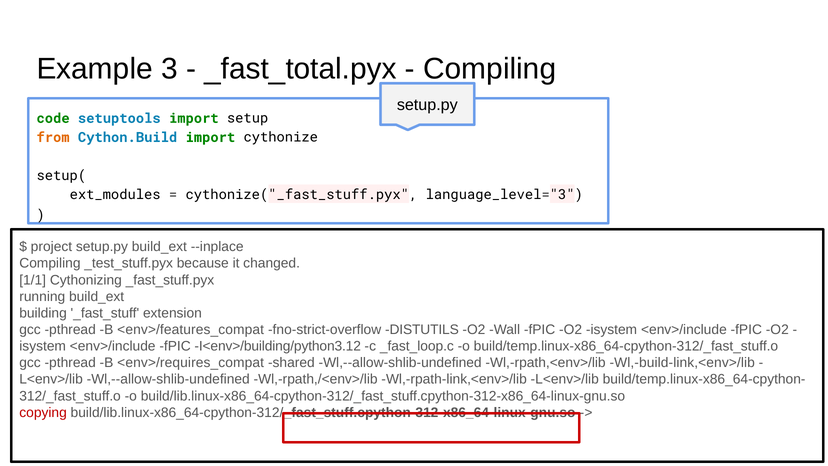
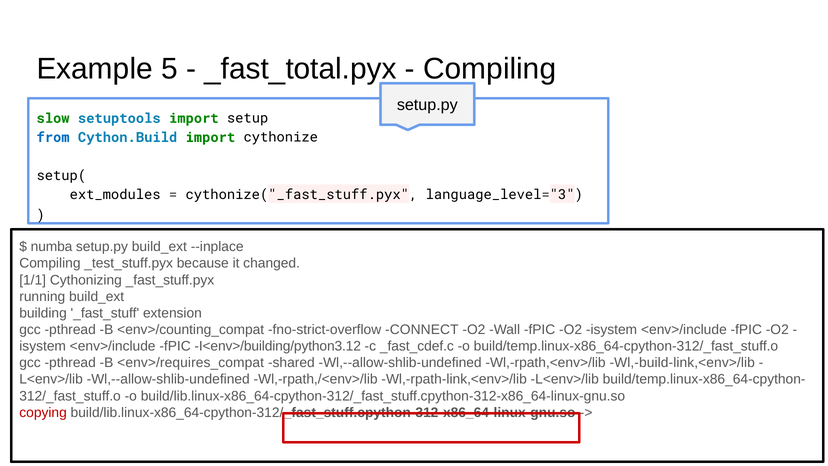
3: 3 -> 5
code: code -> slow
from colour: orange -> blue
project: project -> numba
<env>/features_compat: <env>/features_compat -> <env>/counting_compat
DISTUTILS: DISTUTILS -> CONNECT
_fast_loop.c: _fast_loop.c -> _fast_cdef.c
